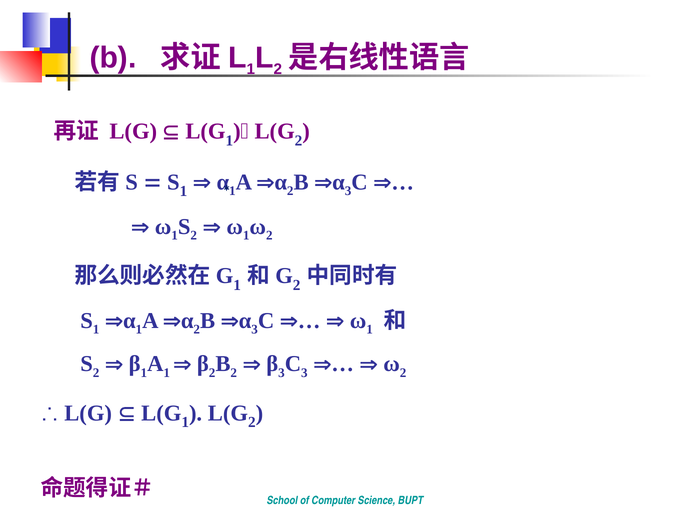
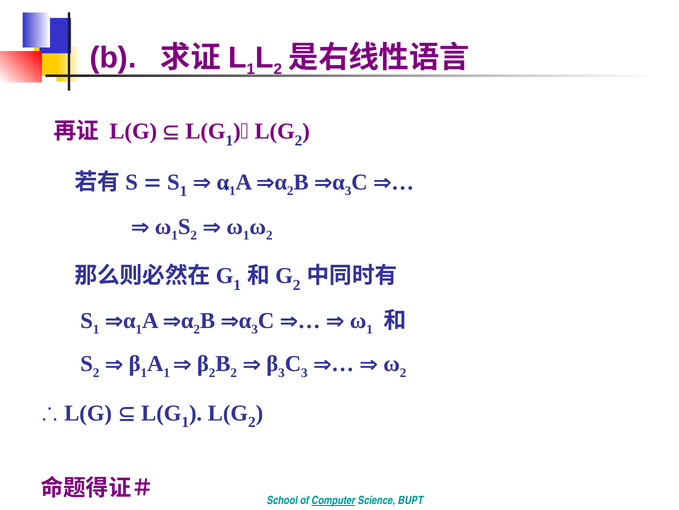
Computer underline: none -> present
